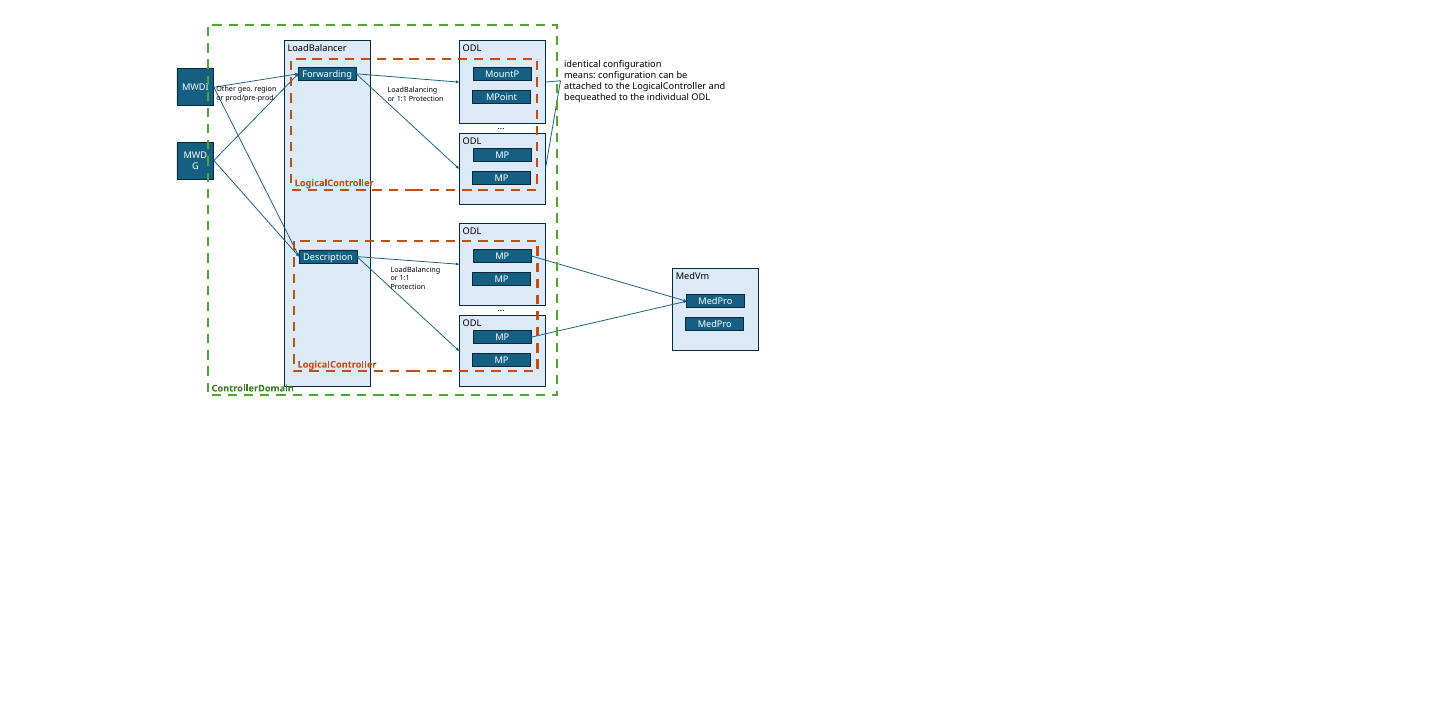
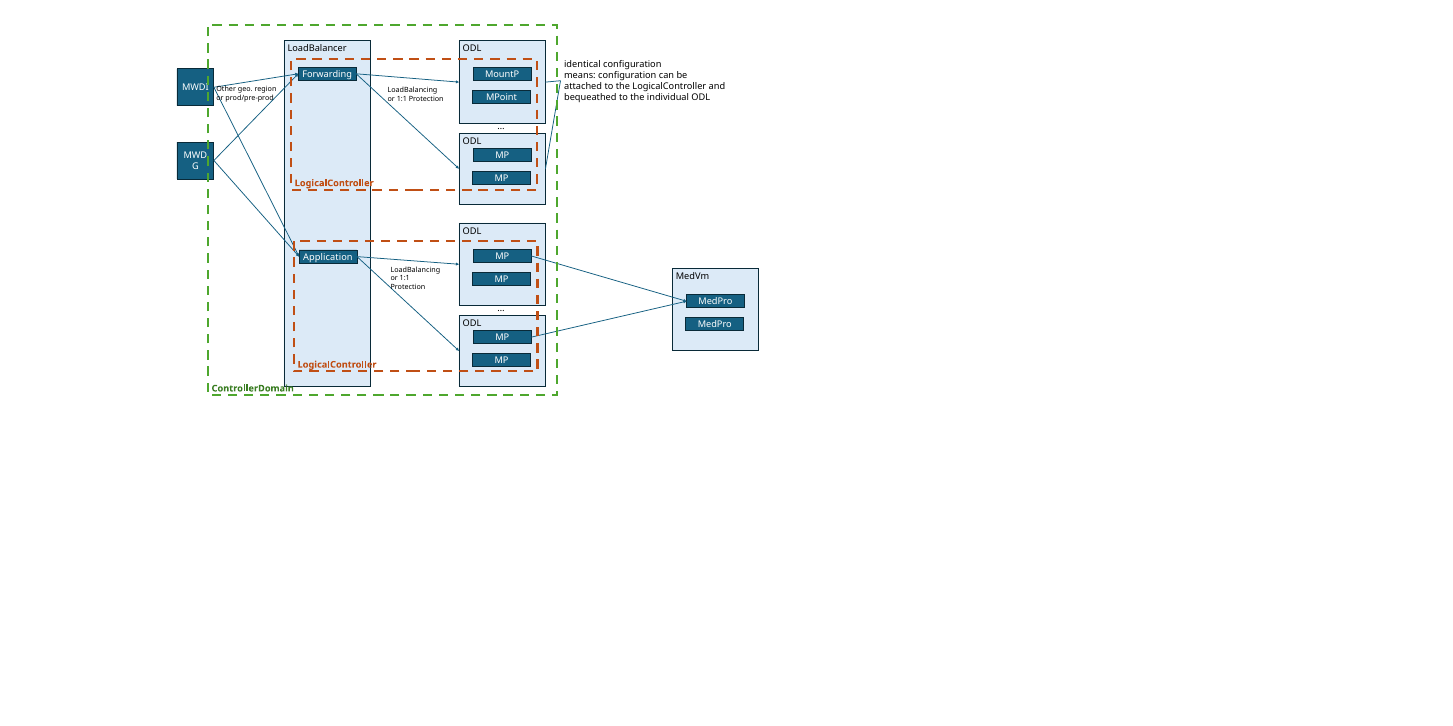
Description: Description -> Application
